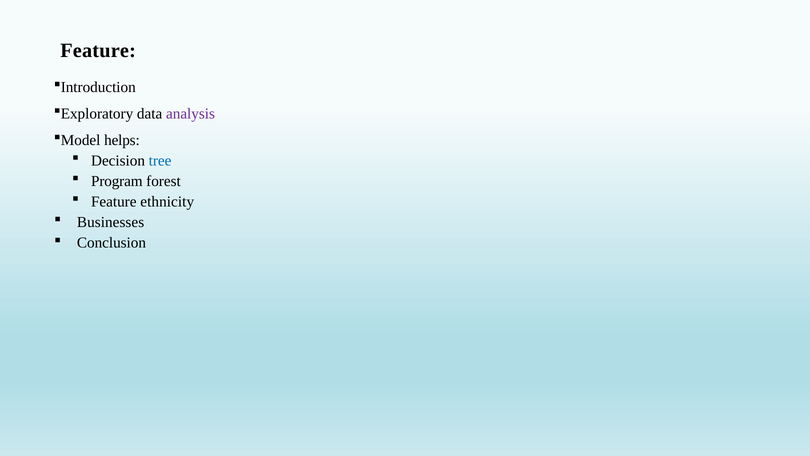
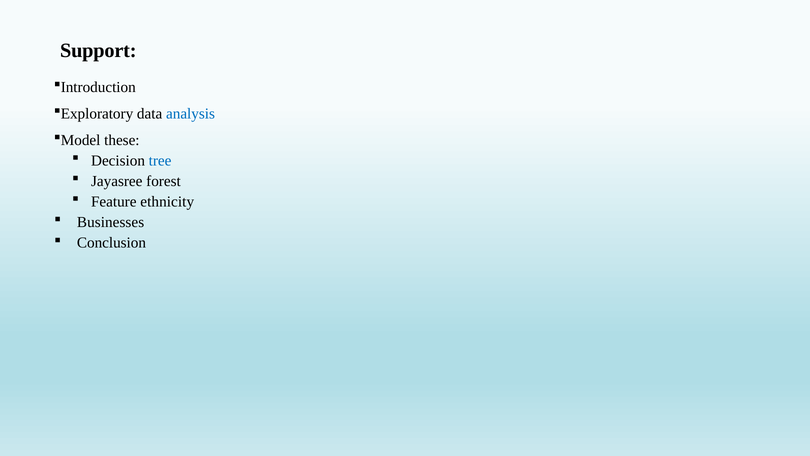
Feature at (98, 51): Feature -> Support
analysis colour: purple -> blue
helps: helps -> these
Program: Program -> Jayasree
